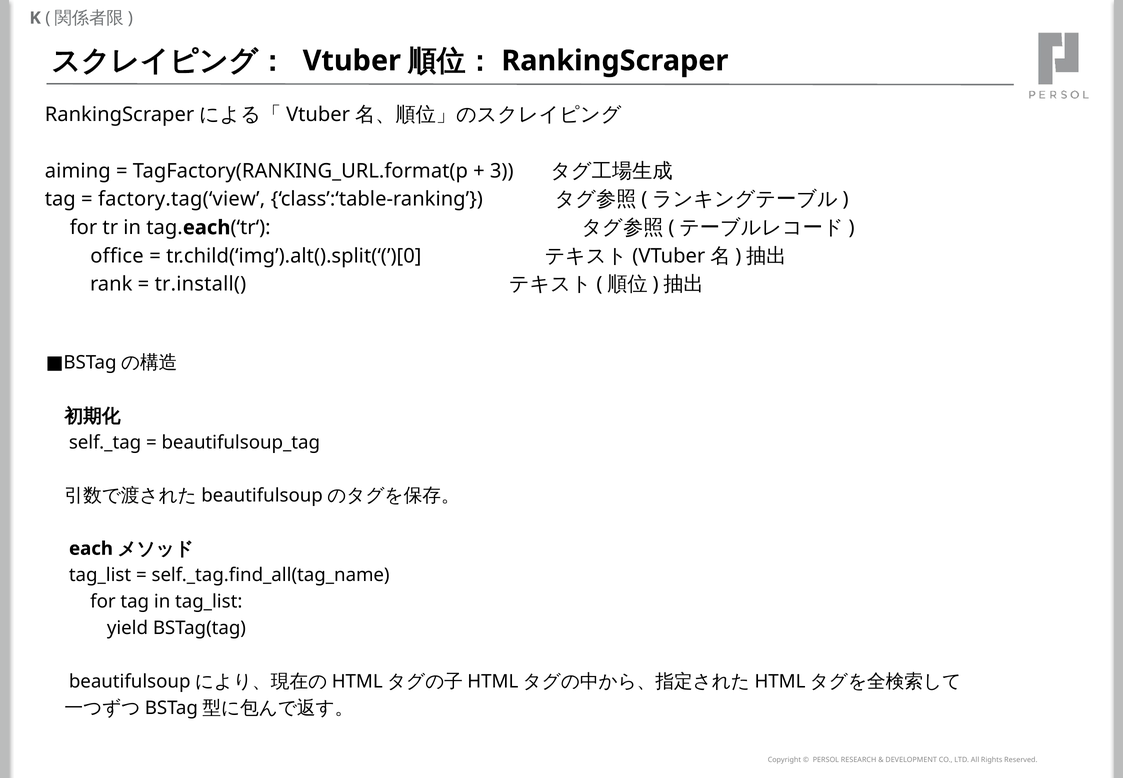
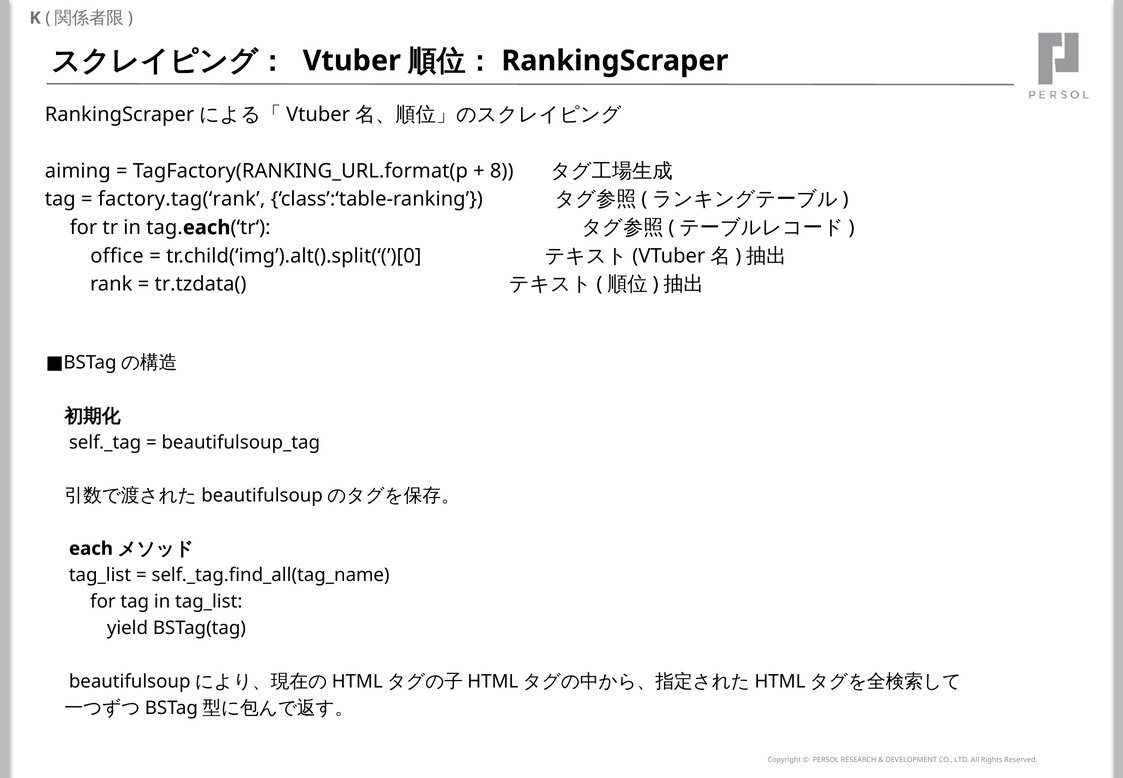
3: 3 -> 8
factory.tag(‘view: factory.tag(‘view -> factory.tag(‘rank
tr.install(: tr.install( -> tr.tzdata(
